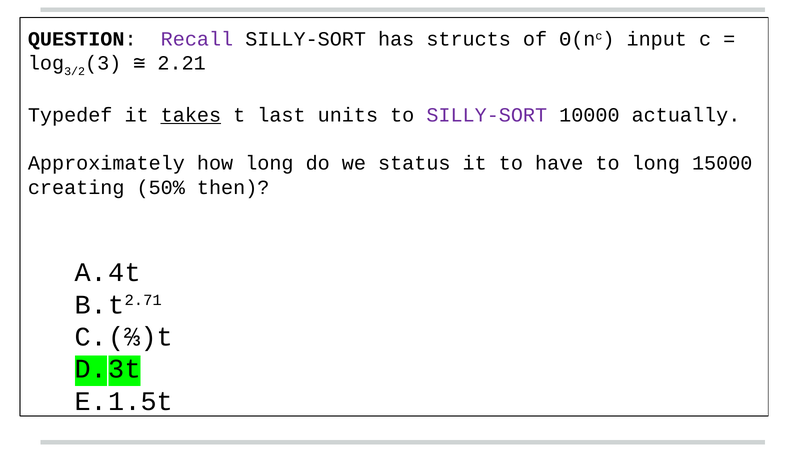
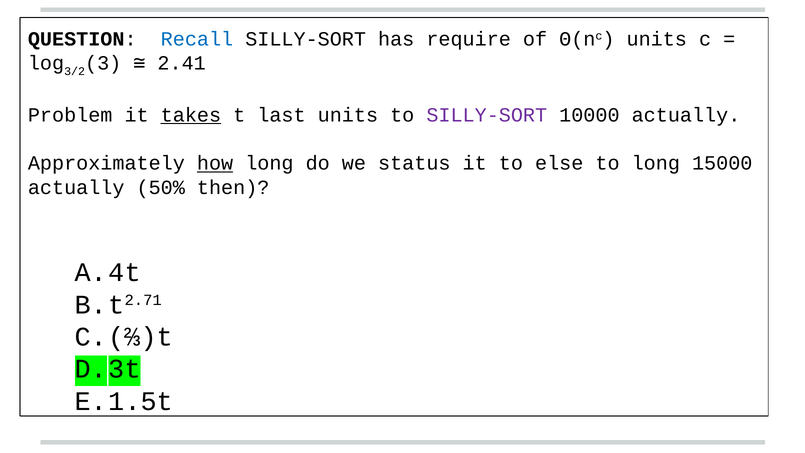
Recall colour: purple -> blue
structs: structs -> require
Θ(nc input: input -> units
2.21: 2.21 -> 2.41
Typedef: Typedef -> Problem
how underline: none -> present
have: have -> else
creating at (76, 187): creating -> actually
